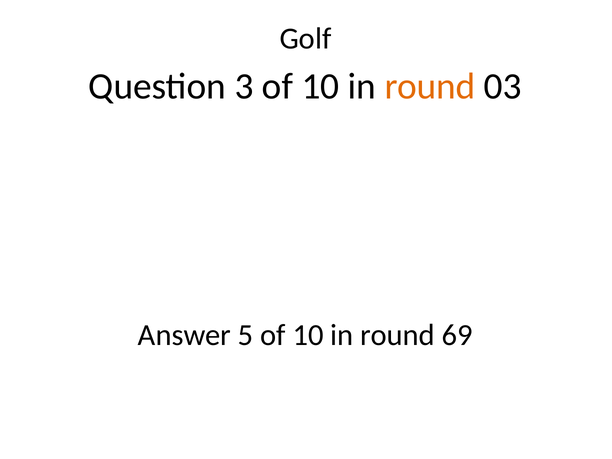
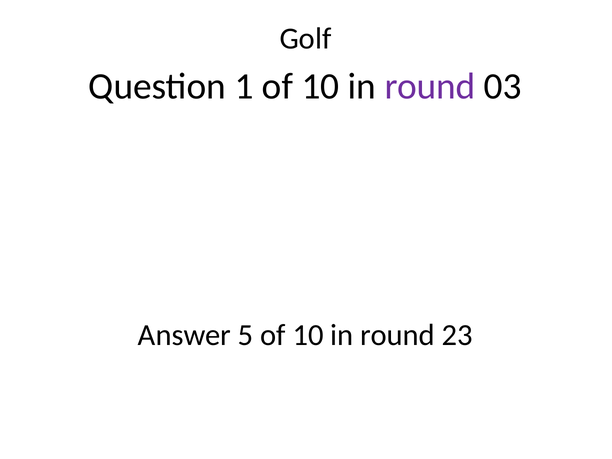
3: 3 -> 1
round at (430, 86) colour: orange -> purple
69: 69 -> 23
